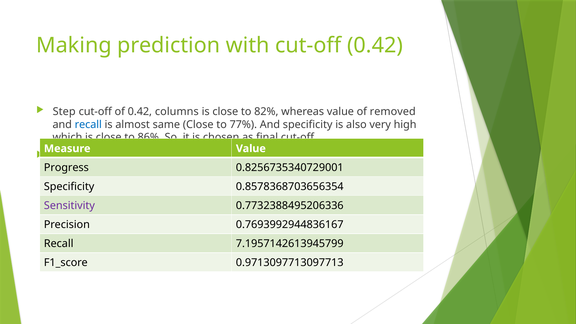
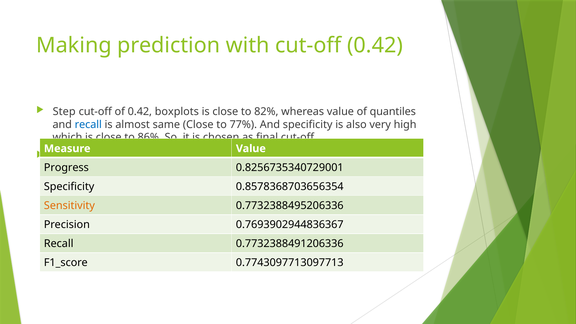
columns: columns -> boxplots
removed: removed -> quantiles
Sensitivity colour: purple -> orange
0.7693992944836167: 0.7693992944836167 -> 0.7693902944836367
7.1957142613945799: 7.1957142613945799 -> 0.7732388491206336
0.9713097713097713: 0.9713097713097713 -> 0.7743097713097713
